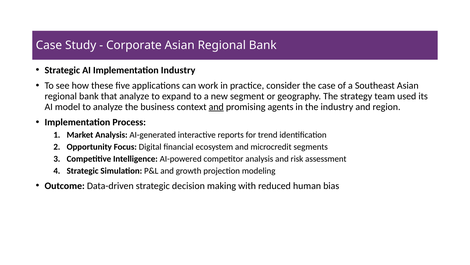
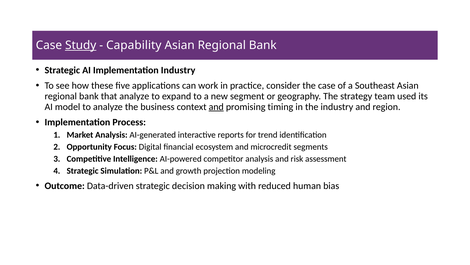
Study underline: none -> present
Corporate: Corporate -> Capability
agents: agents -> timing
